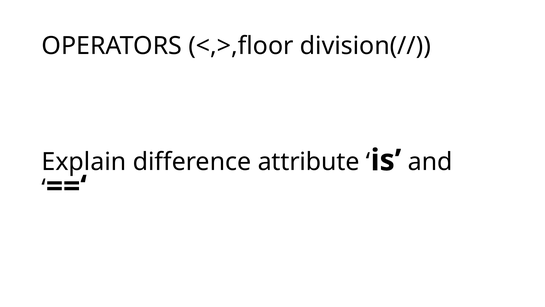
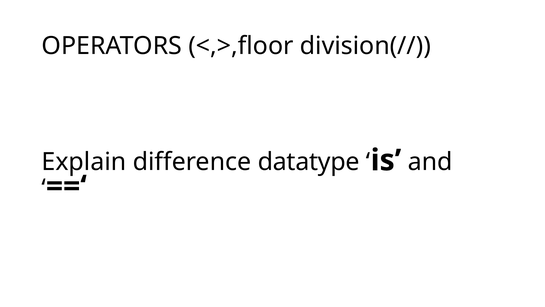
attribute: attribute -> datatype
